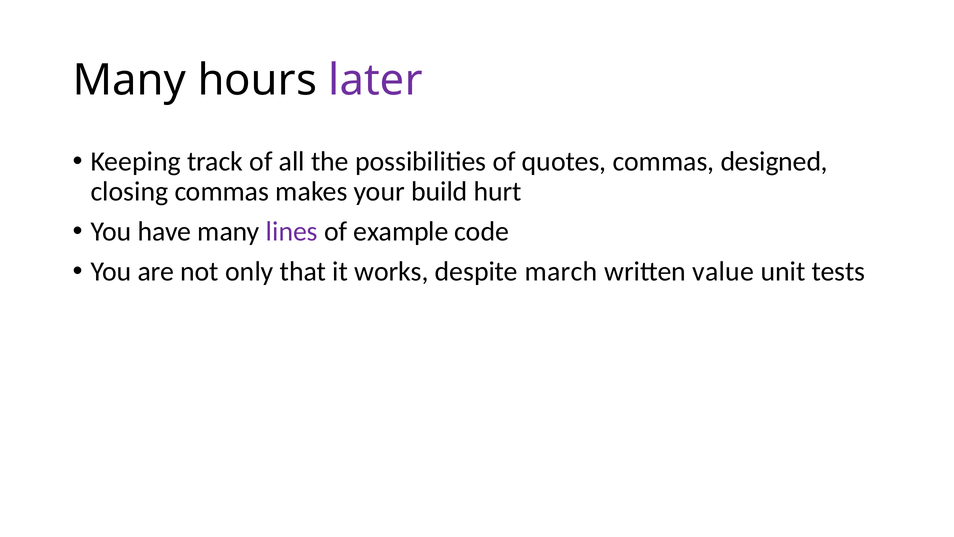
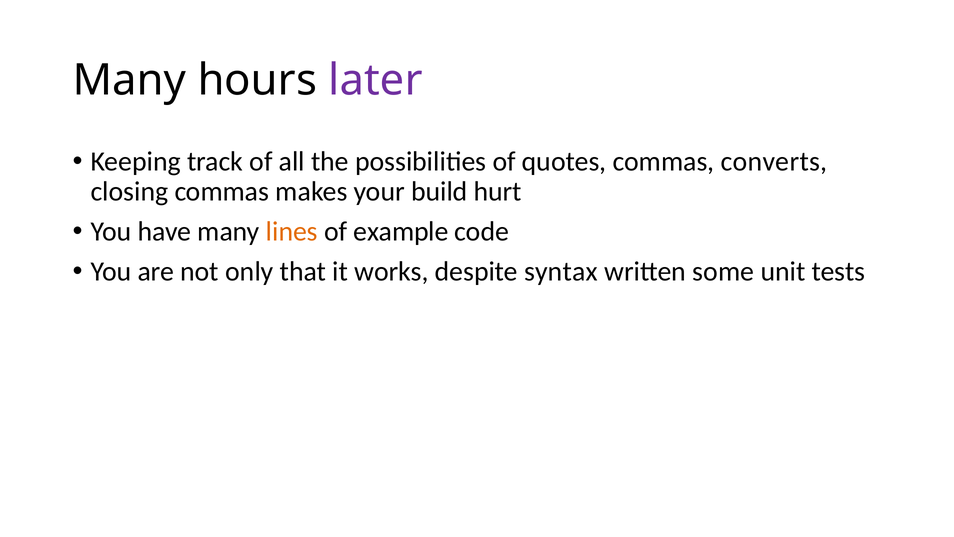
designed: designed -> converts
lines colour: purple -> orange
march: march -> syntax
value: value -> some
